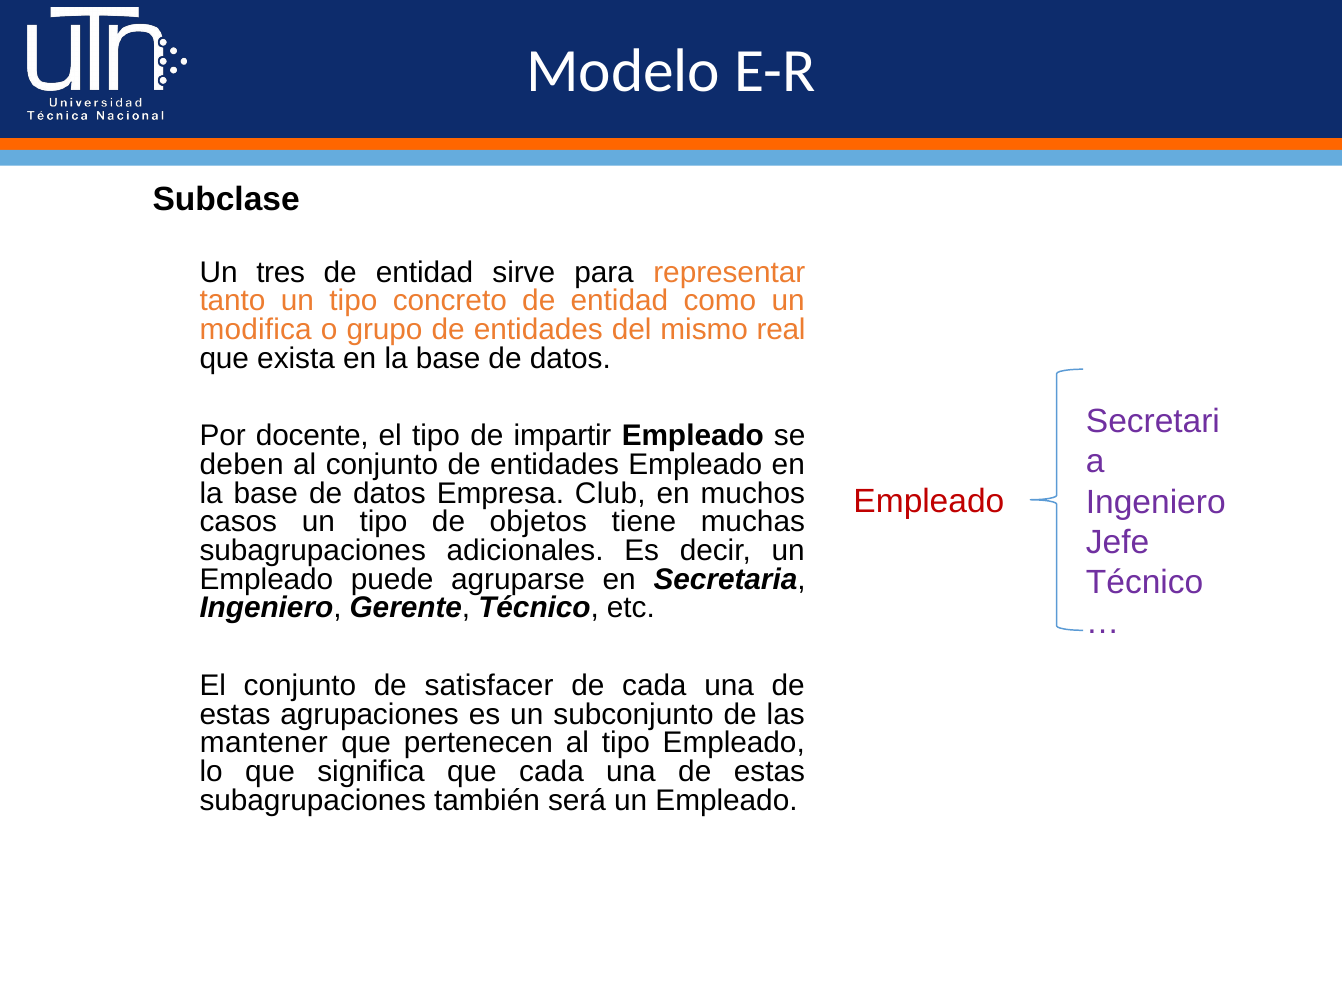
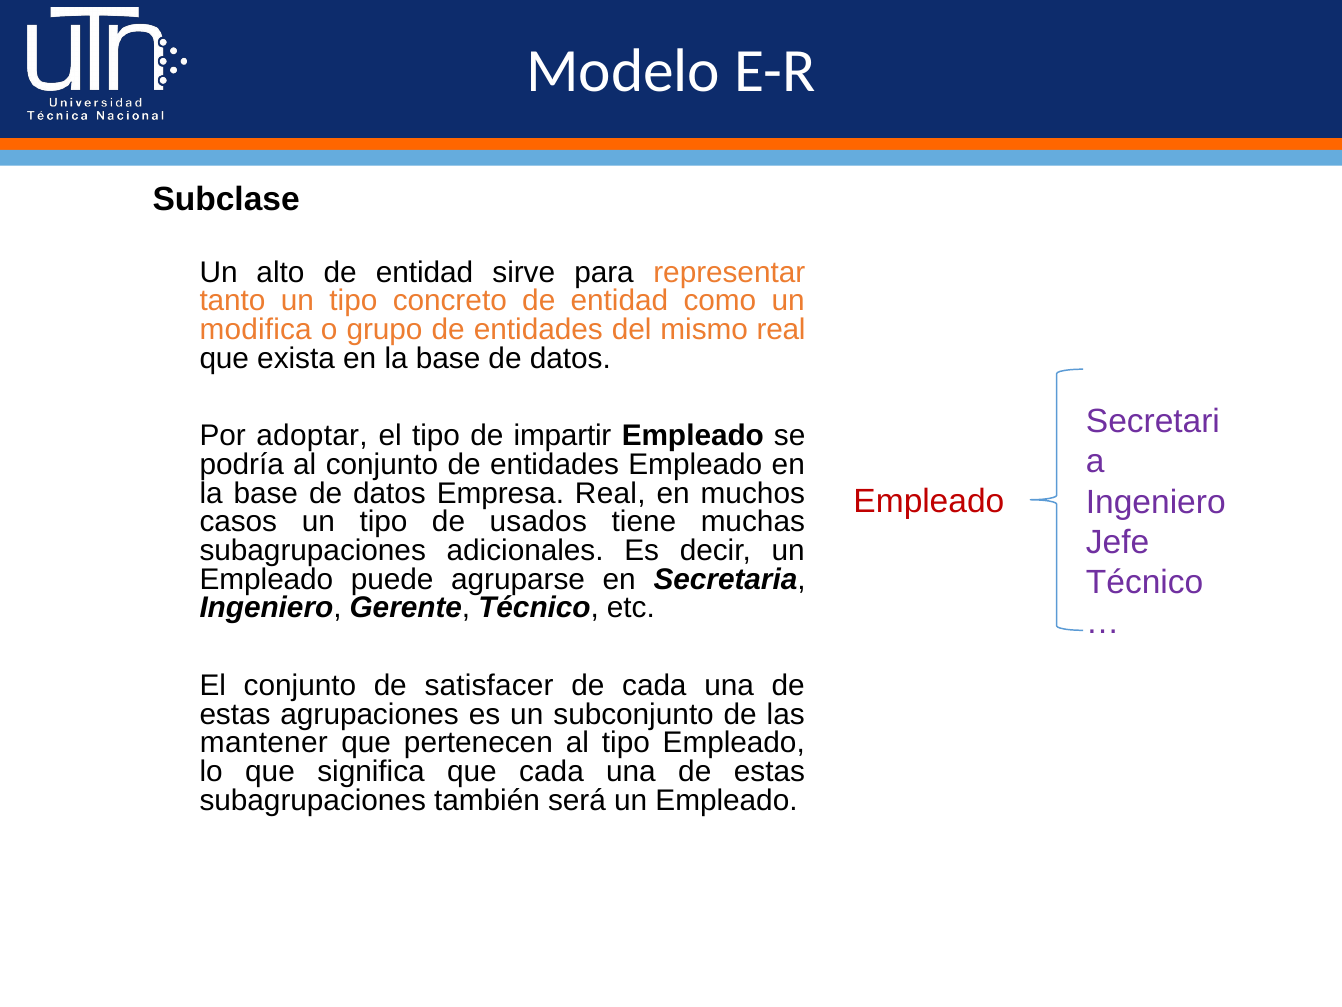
tres: tres -> alto
docente: docente -> adoptar
deben: deben -> podría
Empresa Club: Club -> Real
objetos: objetos -> usados
